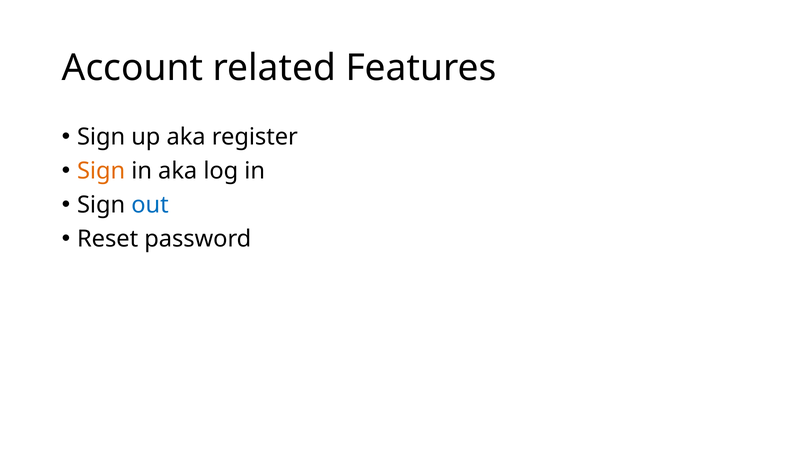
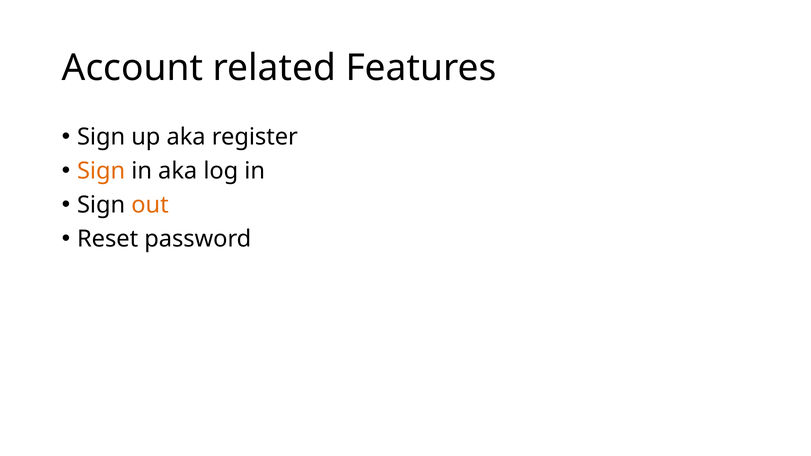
out colour: blue -> orange
